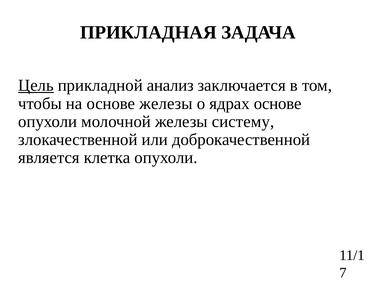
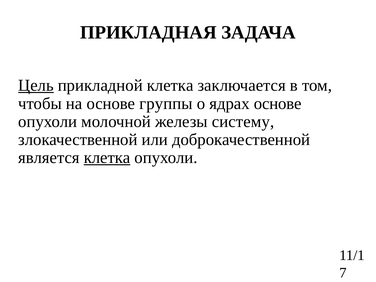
прикладной анализ: анализ -> клетка
основе железы: железы -> группы
клетка at (107, 158) underline: none -> present
